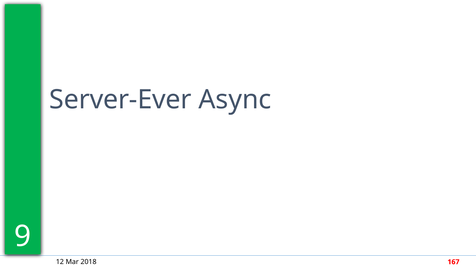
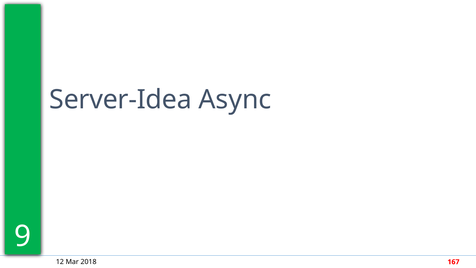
Server-Ever: Server-Ever -> Server-Idea
